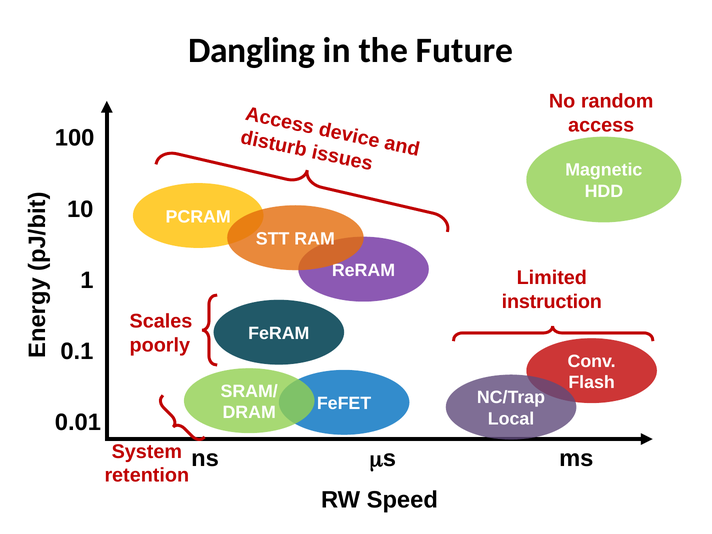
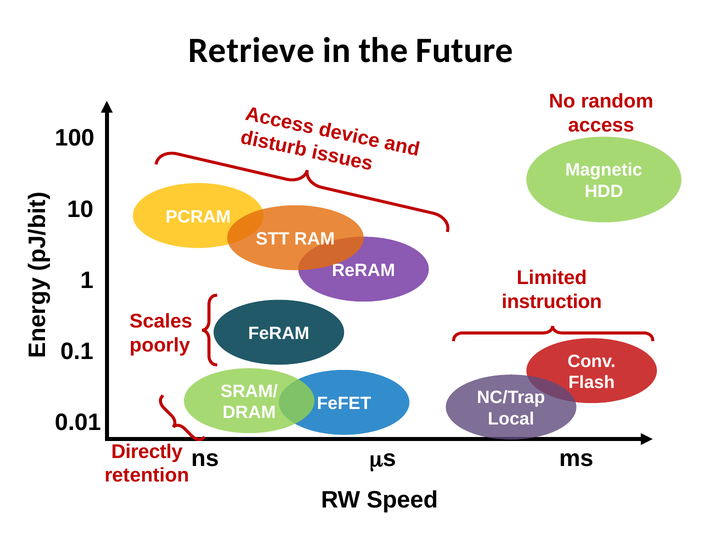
Dangling: Dangling -> Retrieve
System: System -> Directly
